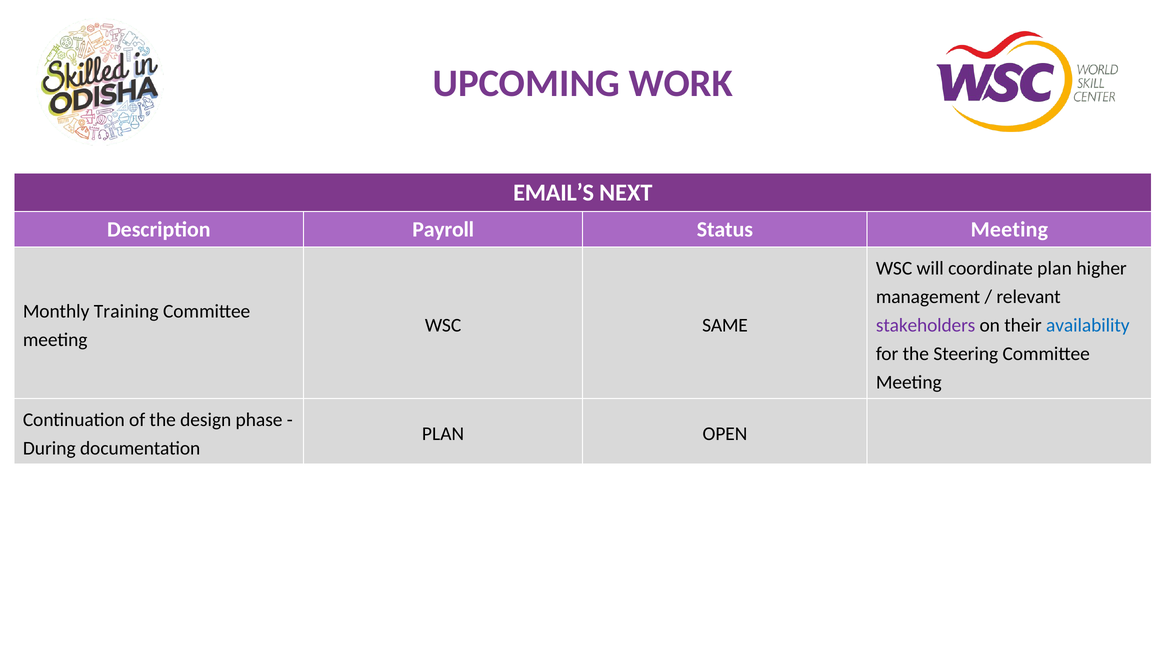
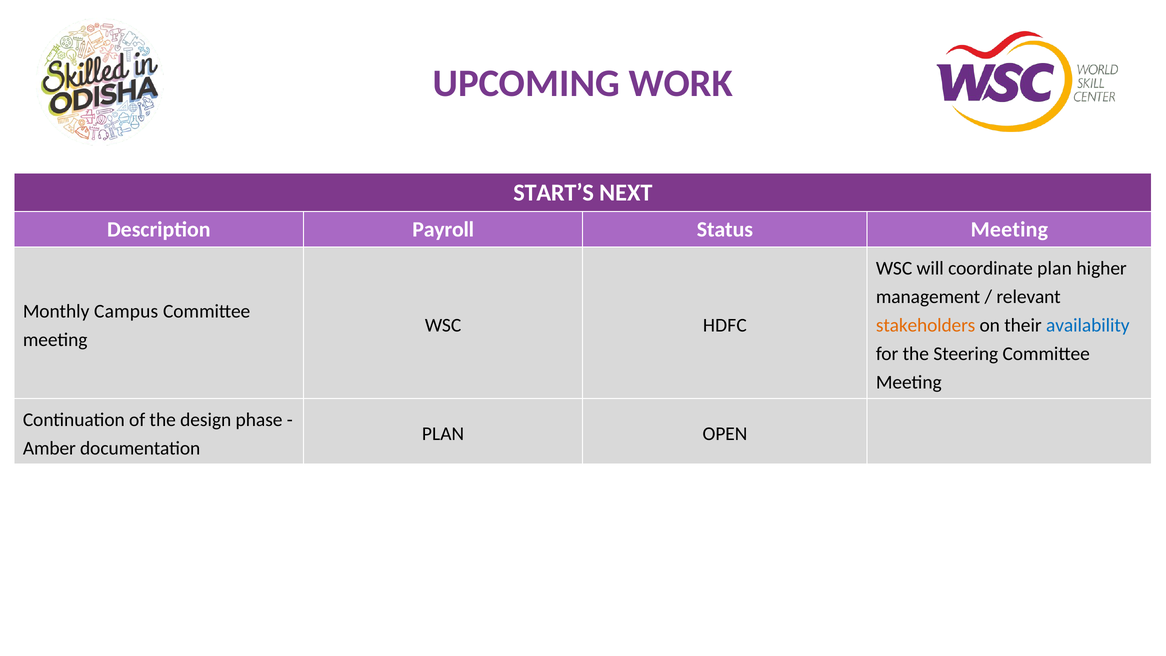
EMAIL’S: EMAIL’S -> START’S
Training: Training -> Campus
SAME: SAME -> HDFC
stakeholders colour: purple -> orange
During: During -> Amber
